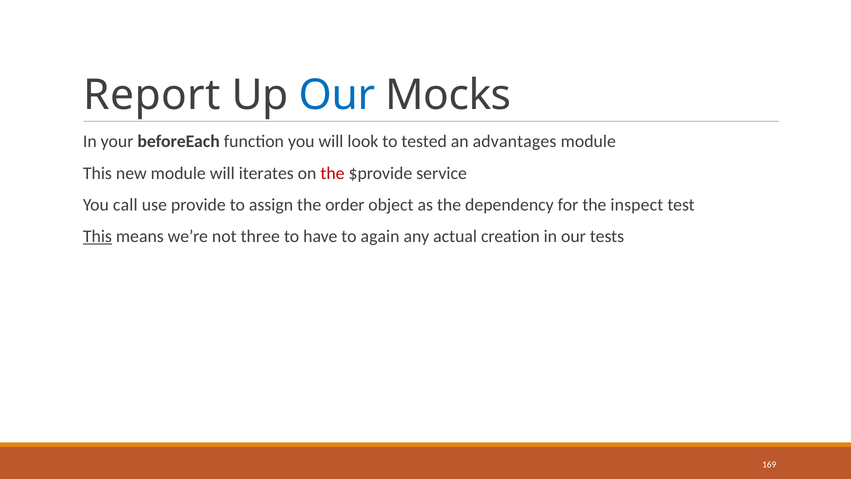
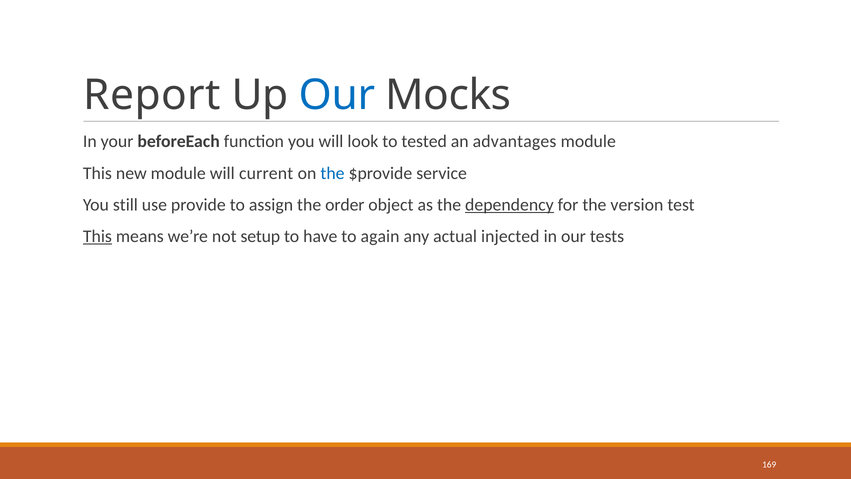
iterates: iterates -> current
the at (332, 173) colour: red -> blue
call: call -> still
dependency underline: none -> present
inspect: inspect -> version
three: three -> setup
creation: creation -> injected
